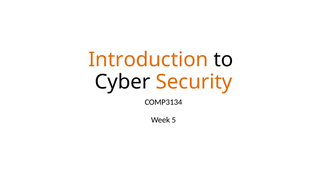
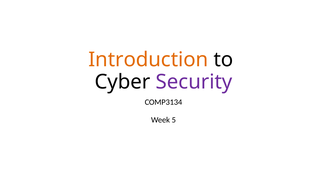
Security colour: orange -> purple
